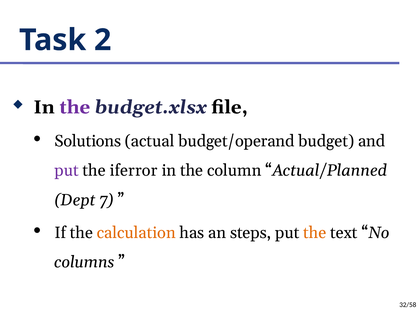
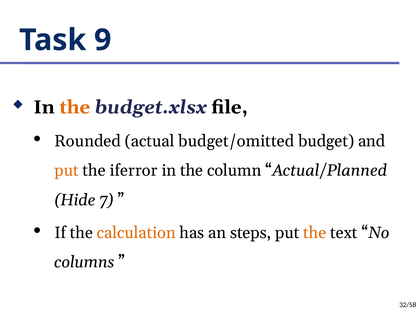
2: 2 -> 9
the at (75, 107) colour: purple -> orange
Solutions: Solutions -> Rounded
budget/operand: budget/operand -> budget/omitted
put at (67, 171) colour: purple -> orange
Dept: Dept -> Hide
